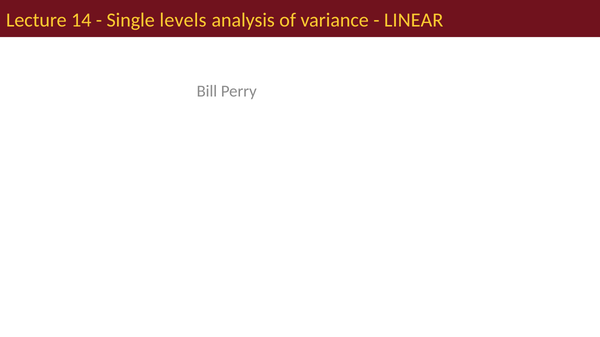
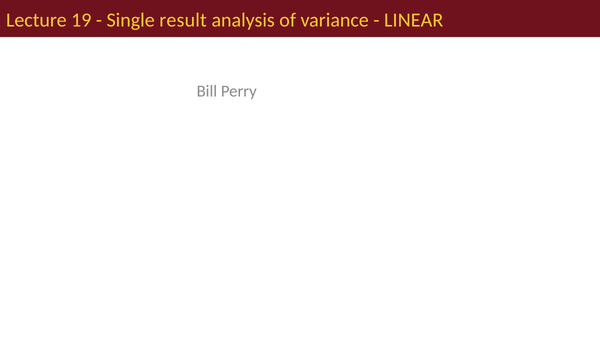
14: 14 -> 19
levels: levels -> result
